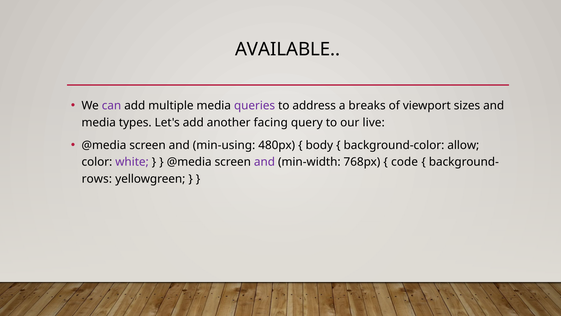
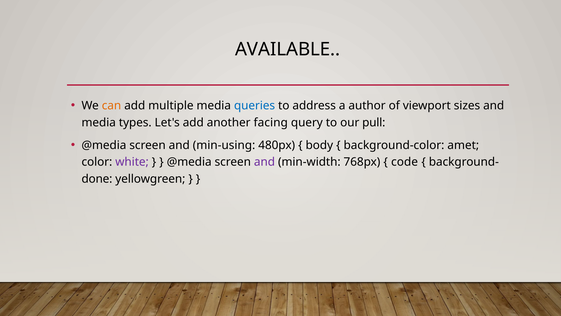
can colour: purple -> orange
queries colour: purple -> blue
breaks: breaks -> author
live: live -> pull
allow: allow -> amet
rows: rows -> done
